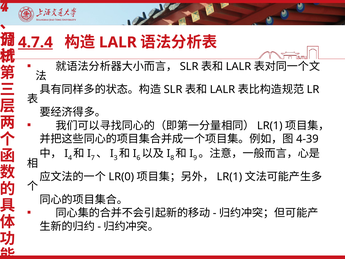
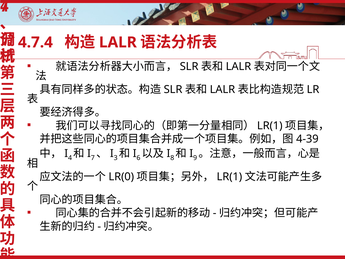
4.7.4 underline: present -> none
